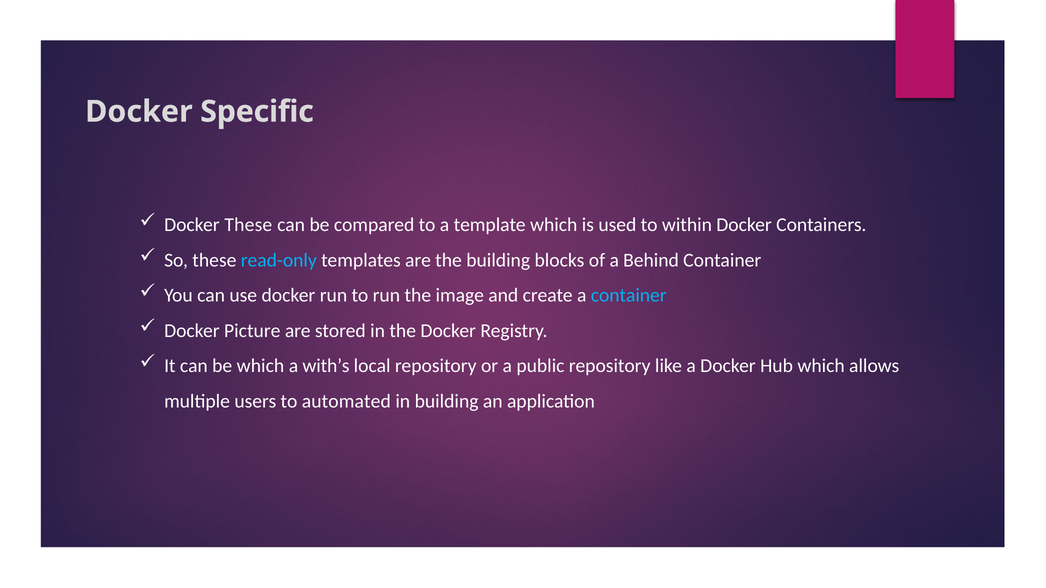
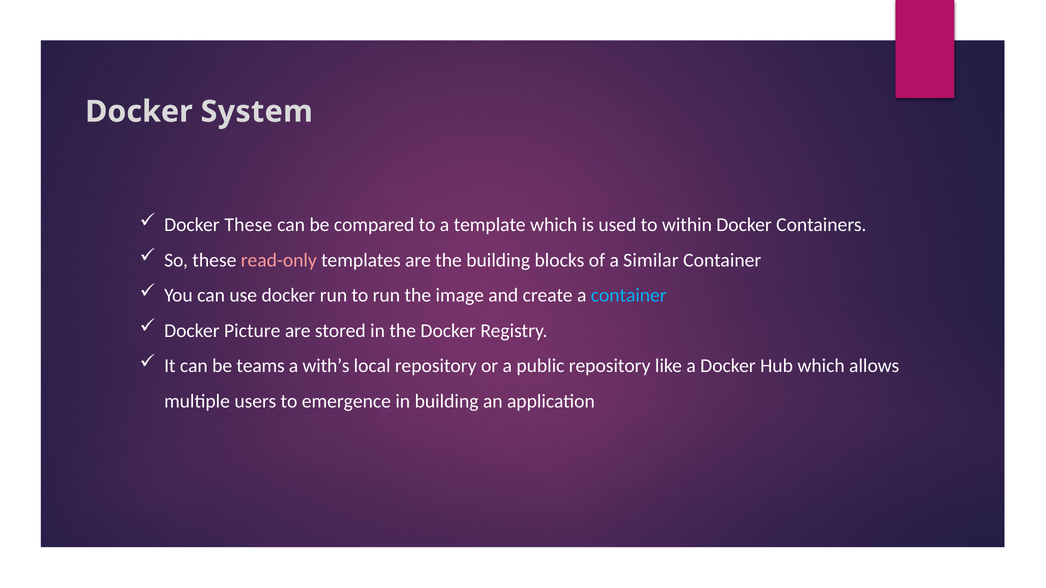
Specific: Specific -> System
read-only colour: light blue -> pink
Behind: Behind -> Similar
be which: which -> teams
automated: automated -> emergence
